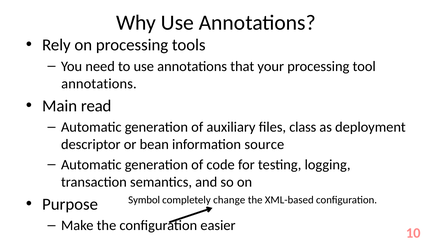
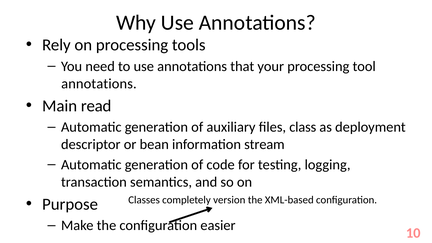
source: source -> stream
Symbol: Symbol -> Classes
change: change -> version
